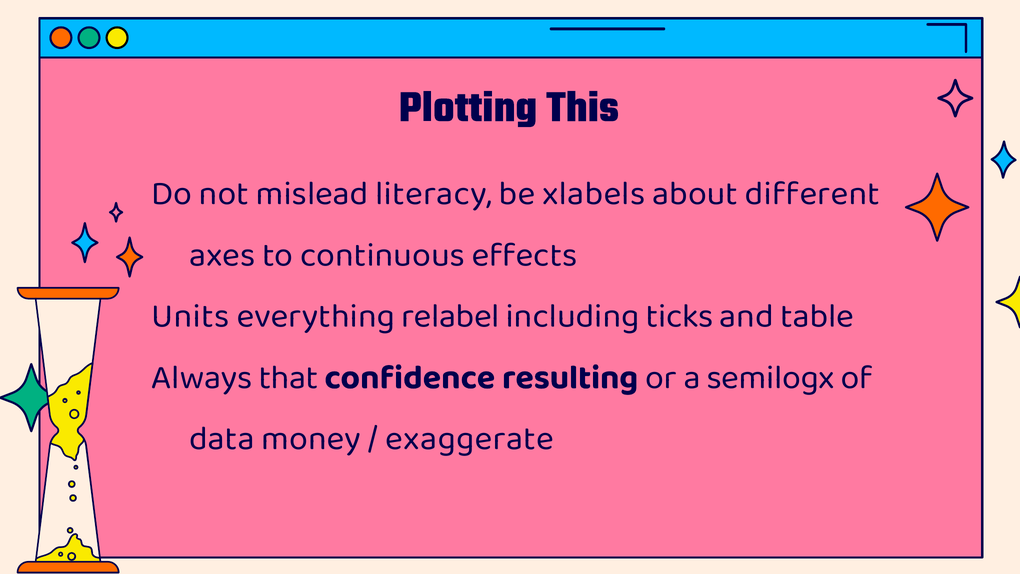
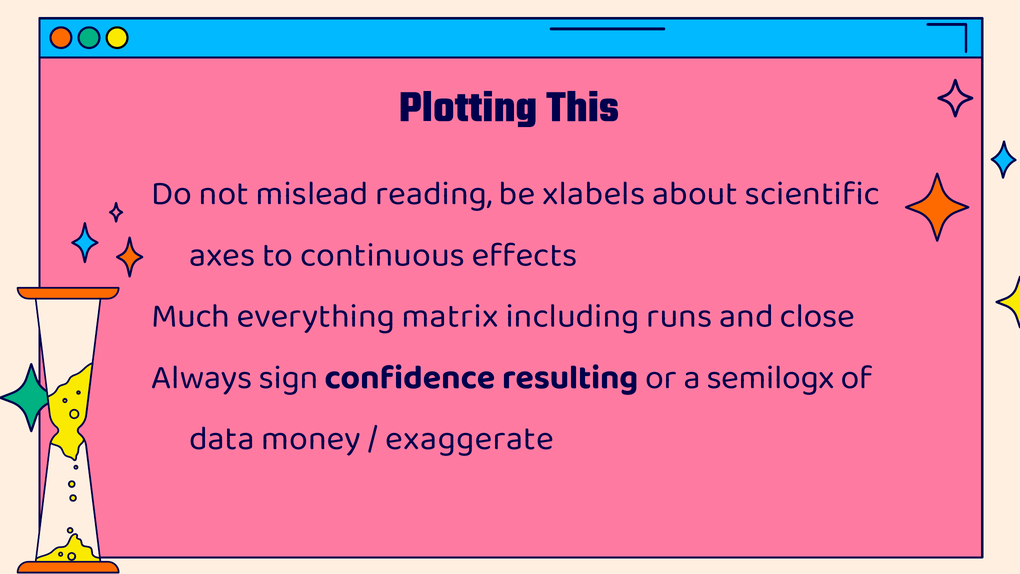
literacy: literacy -> reading
different: different -> scientific
Units: Units -> Much
relabel: relabel -> matrix
ticks: ticks -> runs
table: table -> close
that: that -> sign
